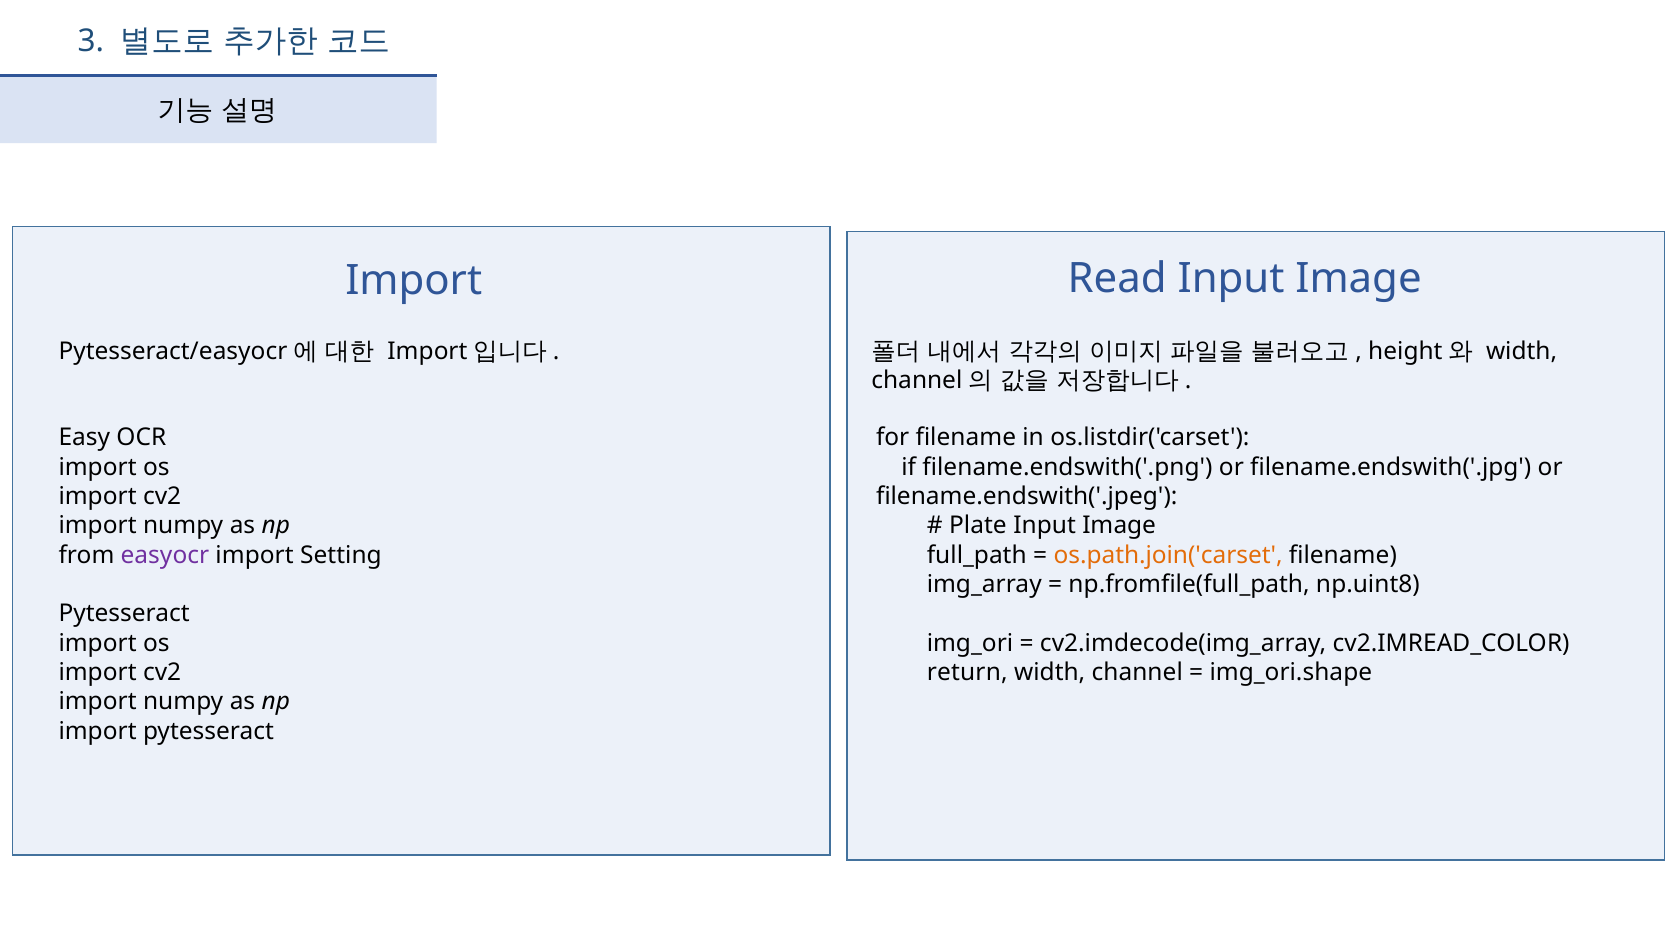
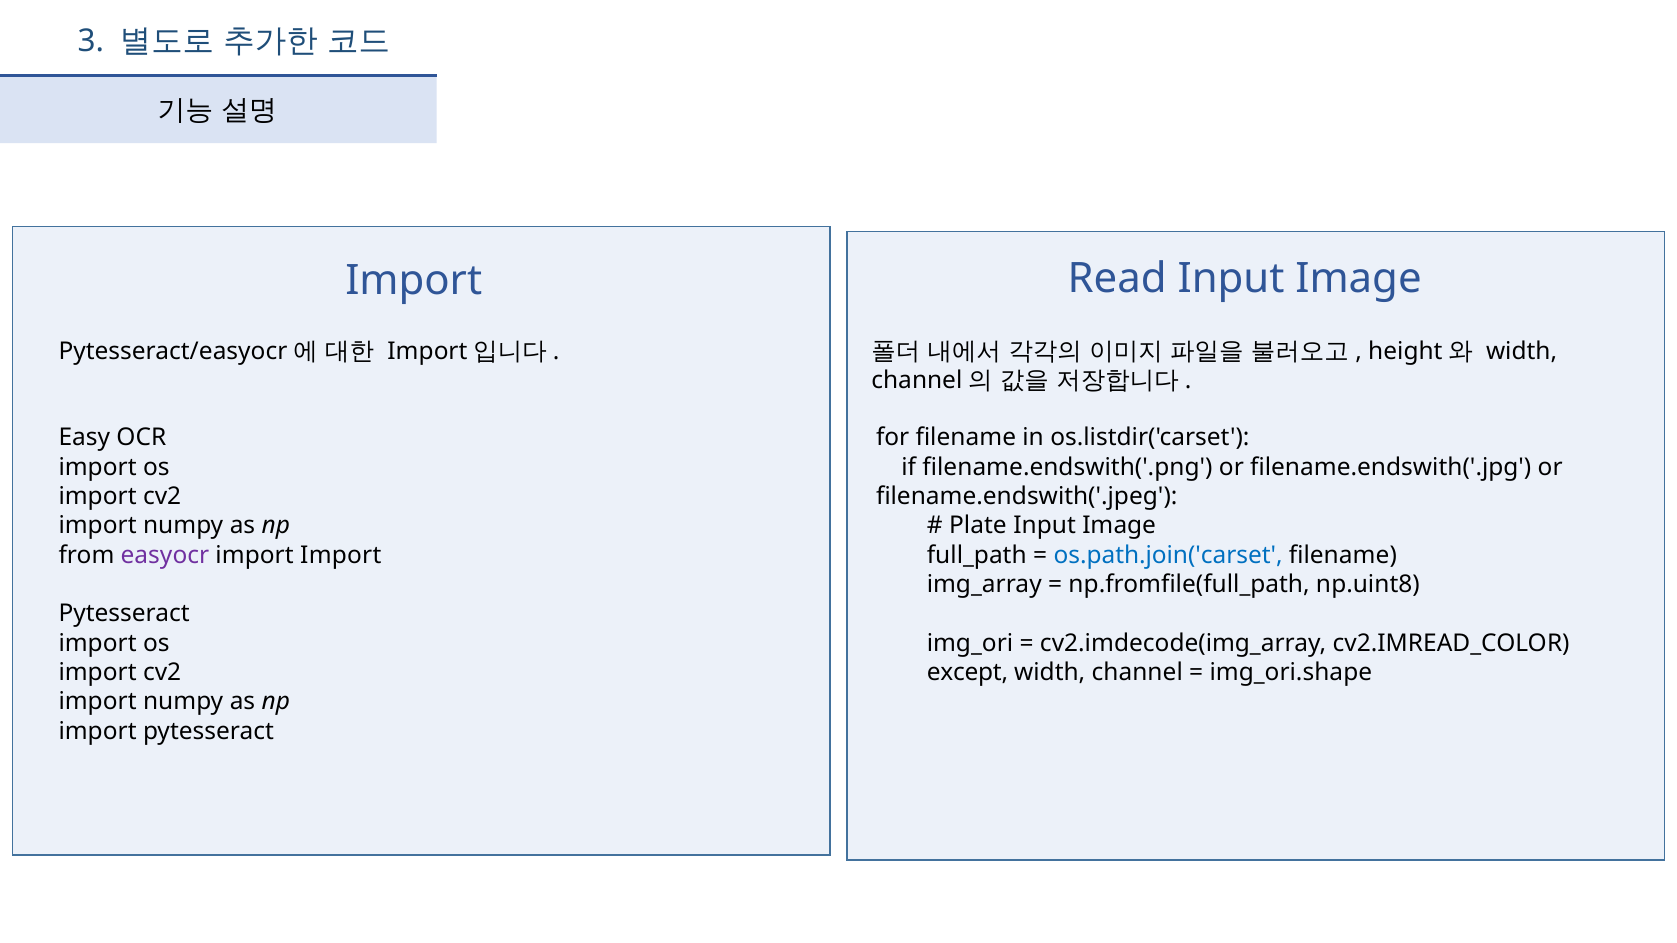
import Setting: Setting -> Import
os.path.join('carset colour: orange -> blue
return: return -> except
